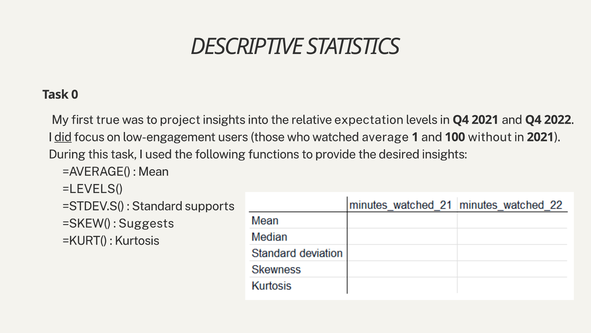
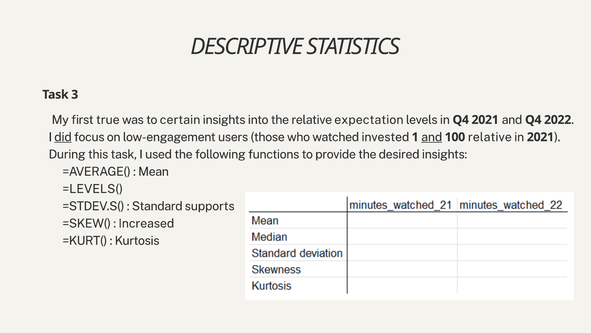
0: 0 -> 3
project: project -> certain
average: average -> invested
and at (432, 137) underline: none -> present
100 without: without -> relative
Suggests: Suggests -> Increased
